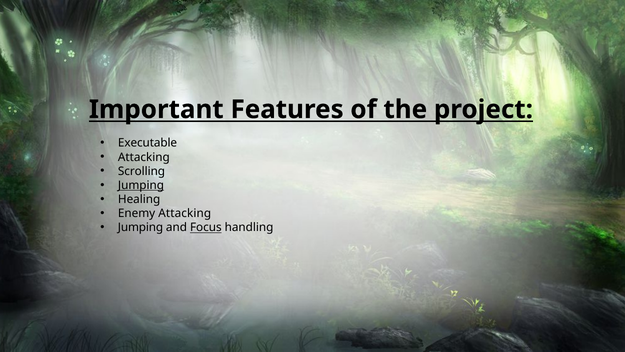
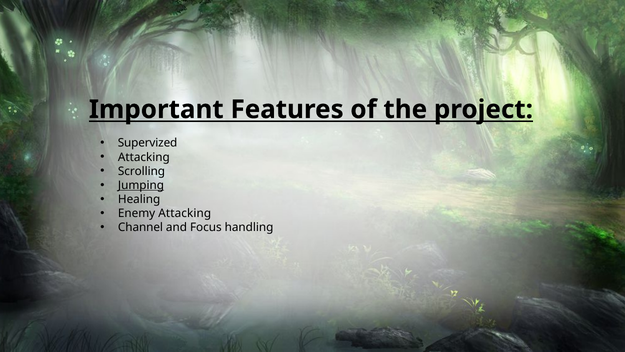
Executable: Executable -> Supervized
Jumping at (141, 227): Jumping -> Channel
Focus underline: present -> none
